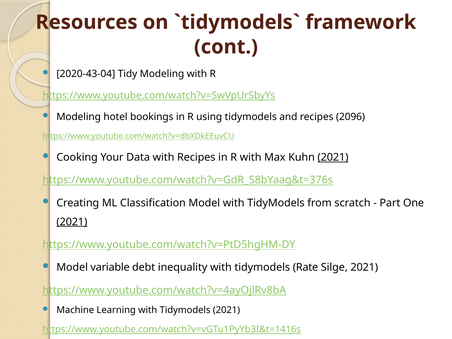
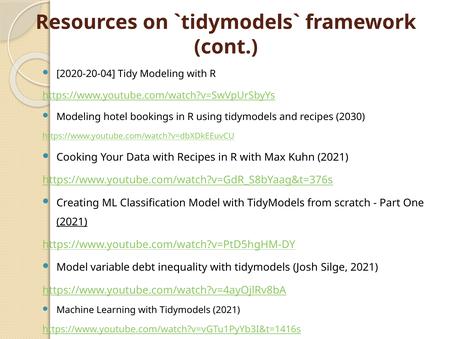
2020-43-04: 2020-43-04 -> 2020-20-04
2096: 2096 -> 2030
2021 at (333, 157) underline: present -> none
Rate: Rate -> Josh
